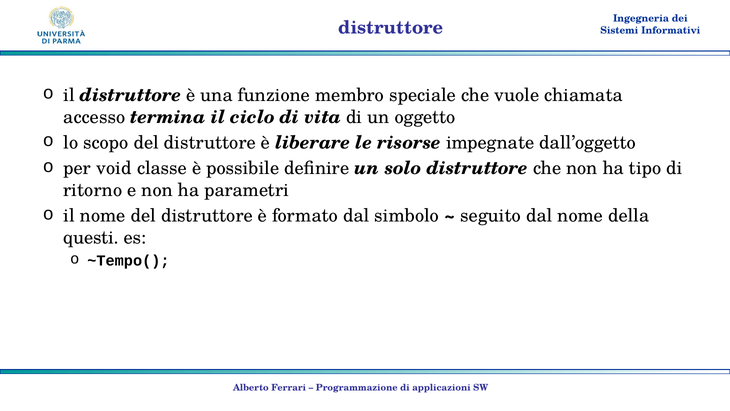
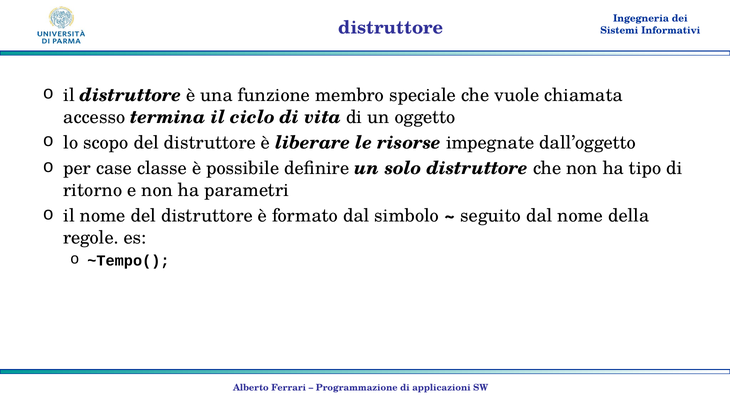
void: void -> case
questi: questi -> regole
